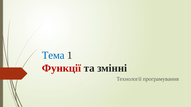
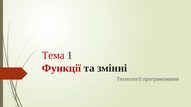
Тема colour: blue -> red
